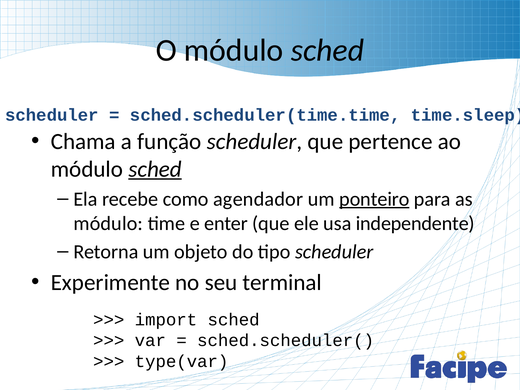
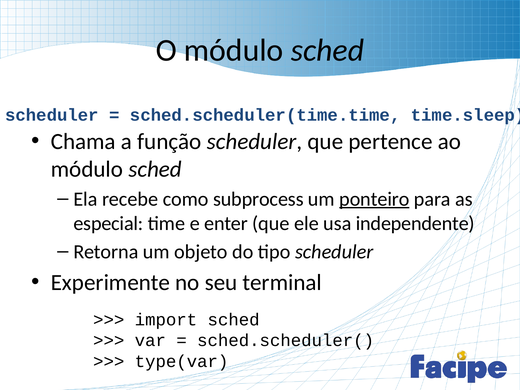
sched at (155, 169) underline: present -> none
agendador: agendador -> subprocess
módulo at (108, 223): módulo -> especial
